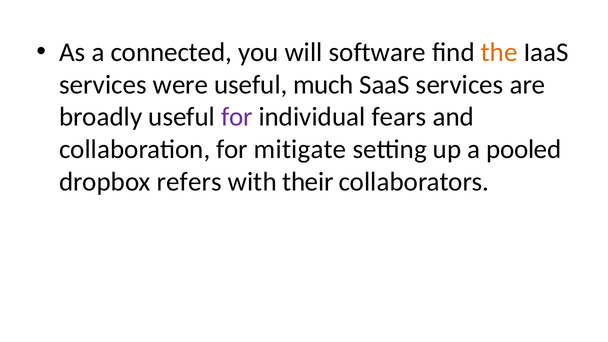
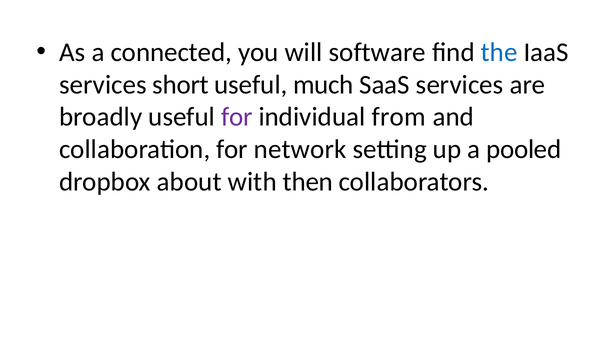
the colour: orange -> blue
were: were -> short
fears: fears -> from
mitigate: mitigate -> network
refers: refers -> about
their: their -> then
